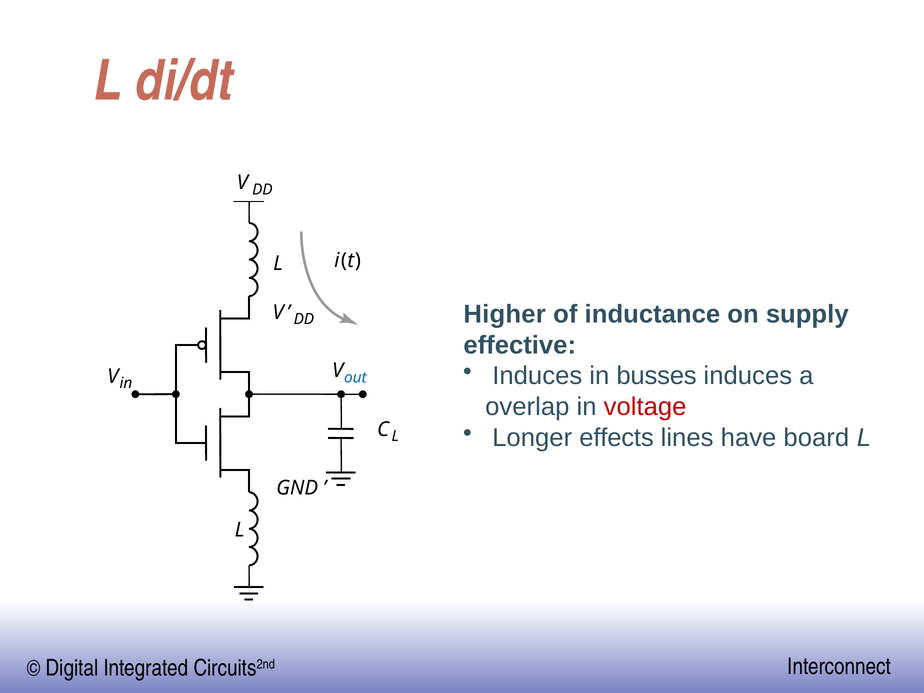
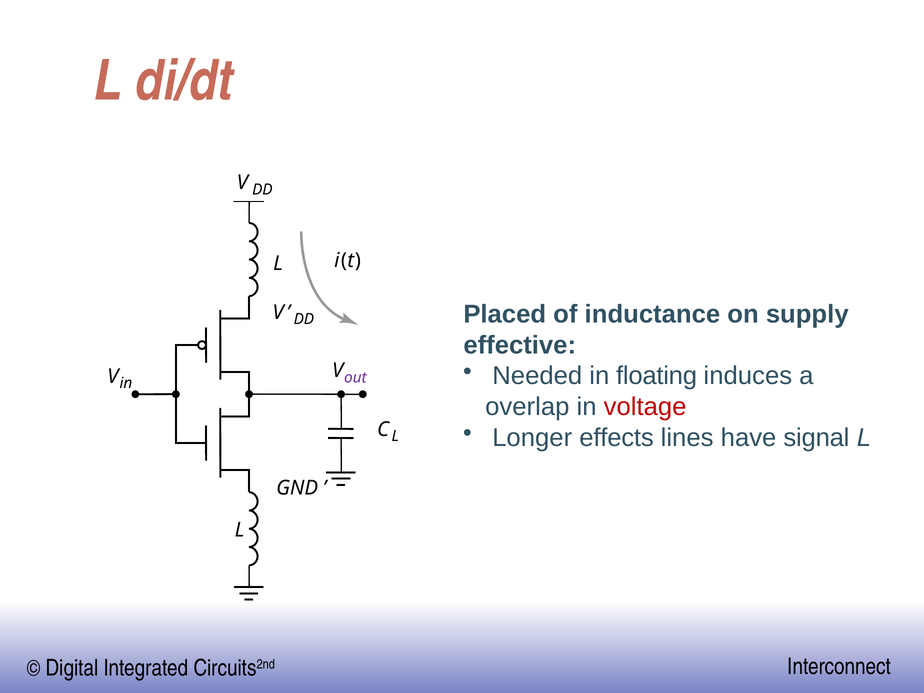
Higher: Higher -> Placed
Induces at (537, 376): Induces -> Needed
busses: busses -> floating
out colour: blue -> purple
board: board -> signal
